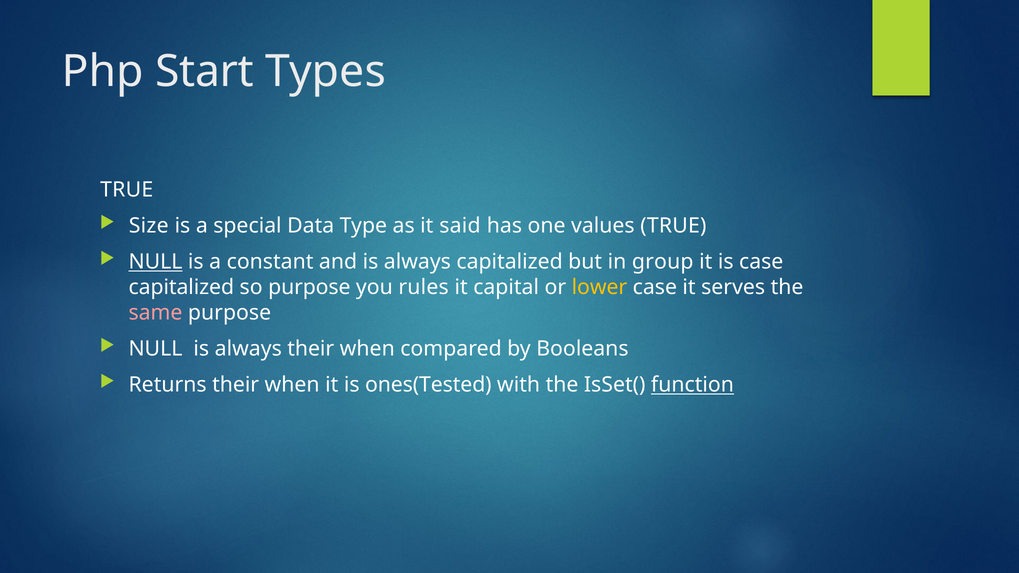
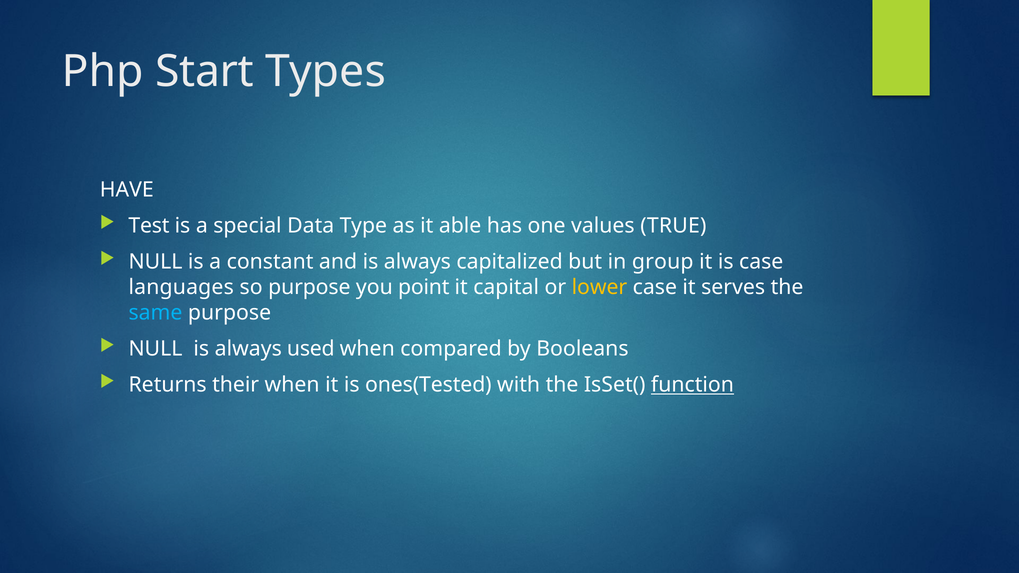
TRUE at (127, 190): TRUE -> HAVE
Size: Size -> Test
said: said -> able
NULL at (155, 262) underline: present -> none
capitalized at (181, 287): capitalized -> languages
rules: rules -> point
same colour: pink -> light blue
always their: their -> used
